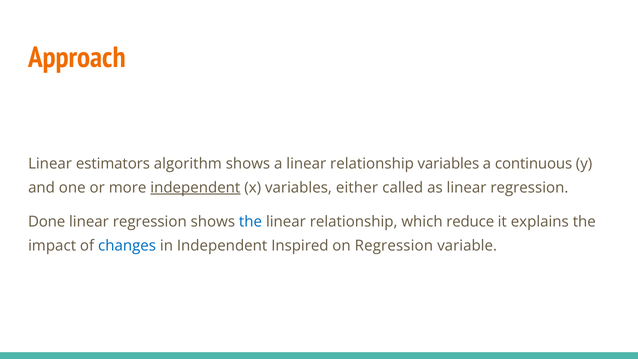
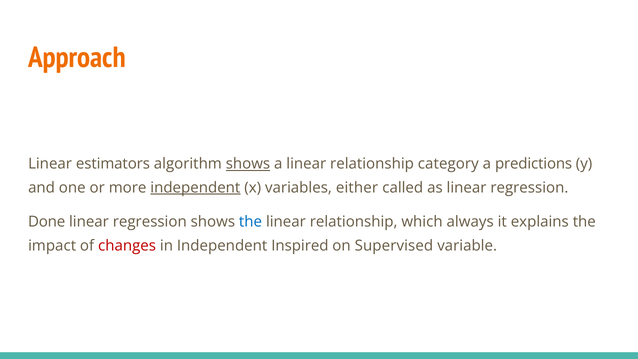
shows at (248, 164) underline: none -> present
relationship variables: variables -> category
continuous: continuous -> predictions
reduce: reduce -> always
changes colour: blue -> red
on Regression: Regression -> Supervised
